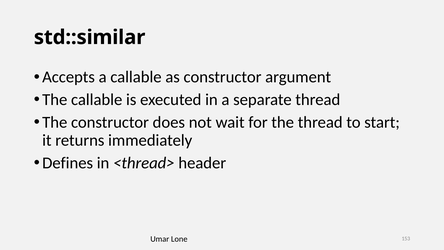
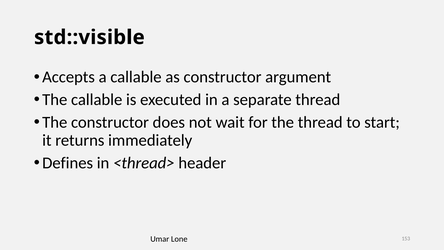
std::similar: std::similar -> std::visible
